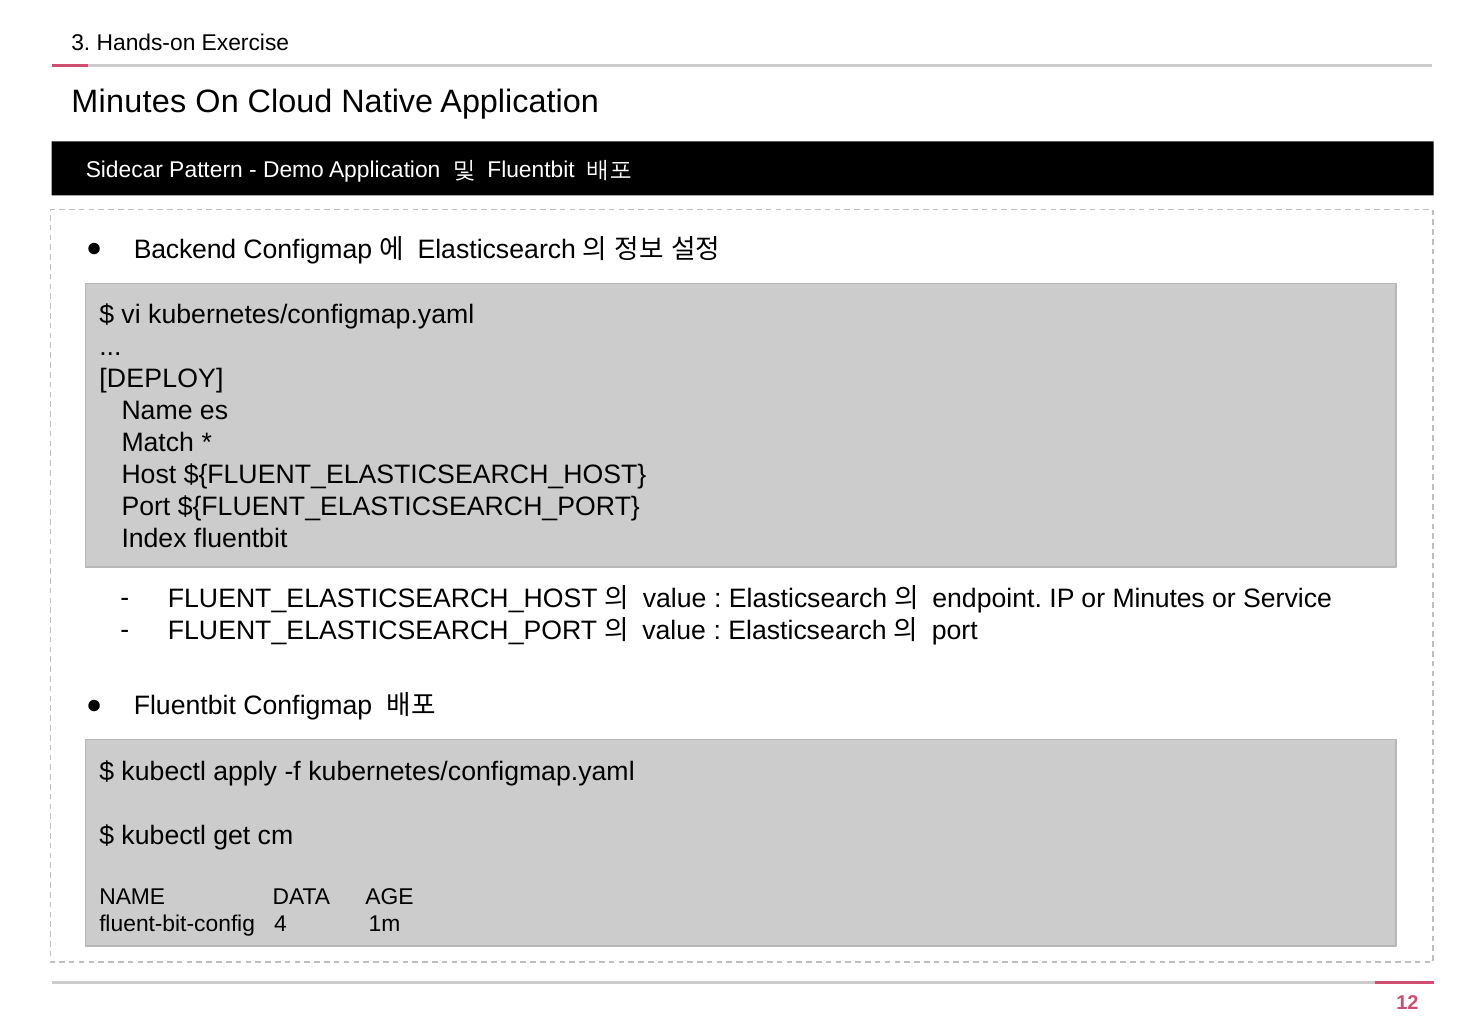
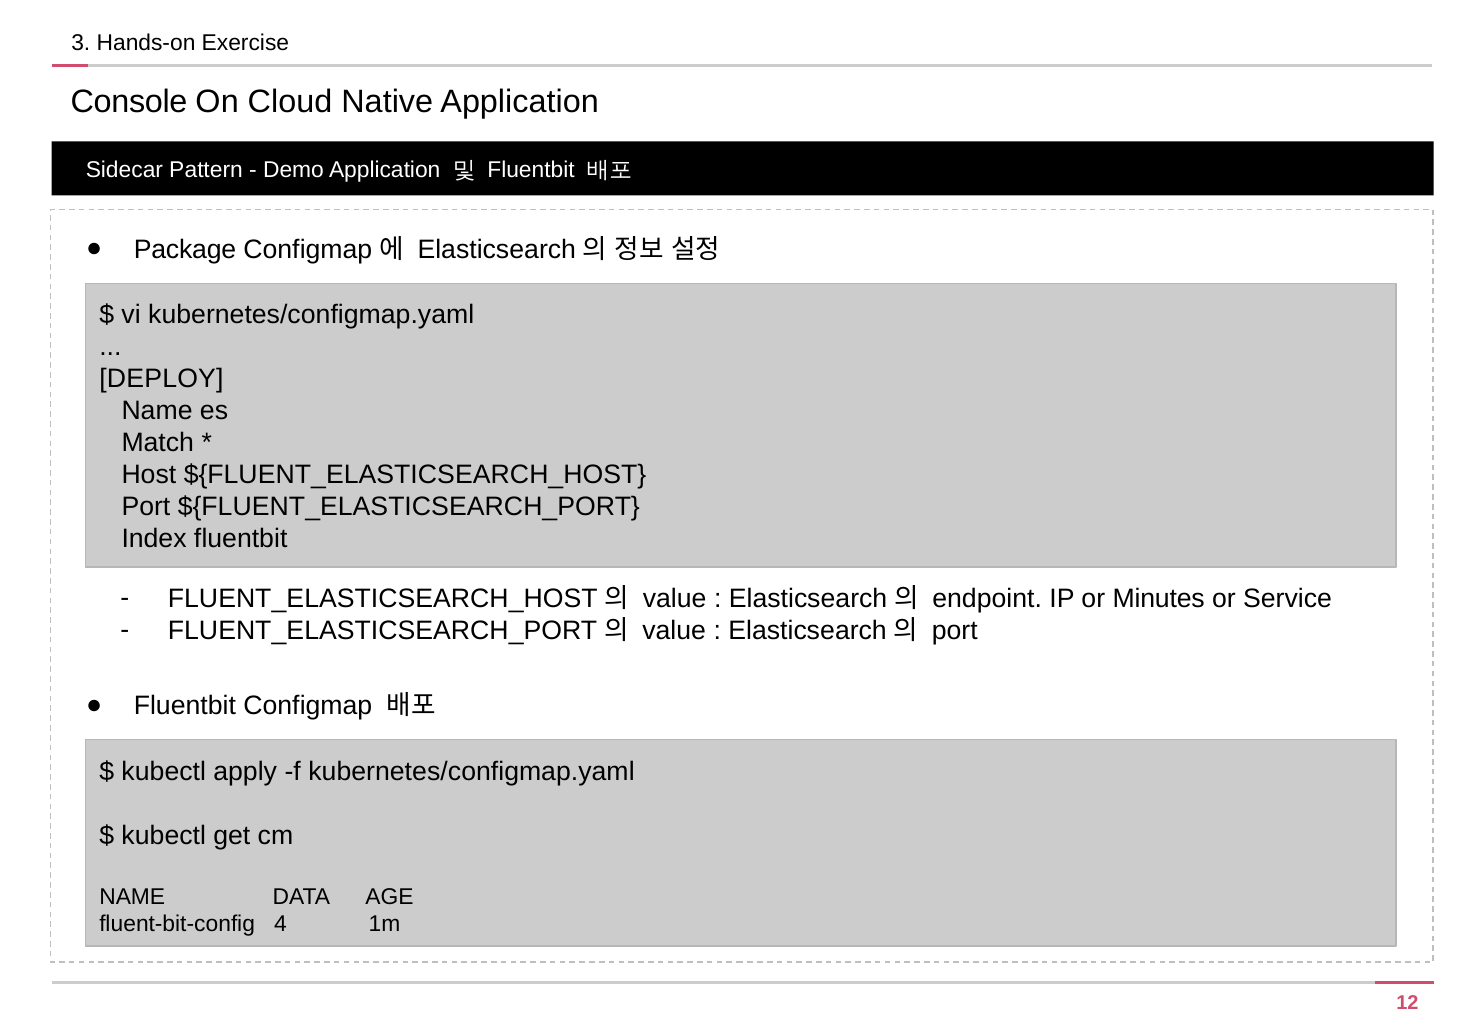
Minutes at (129, 102): Minutes -> Console
Backend: Backend -> Package
